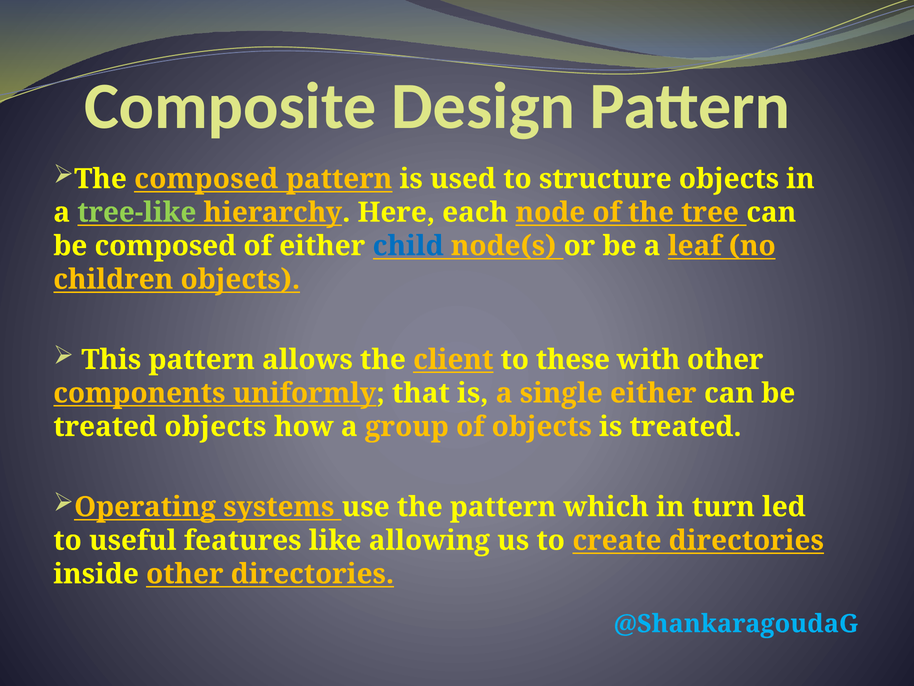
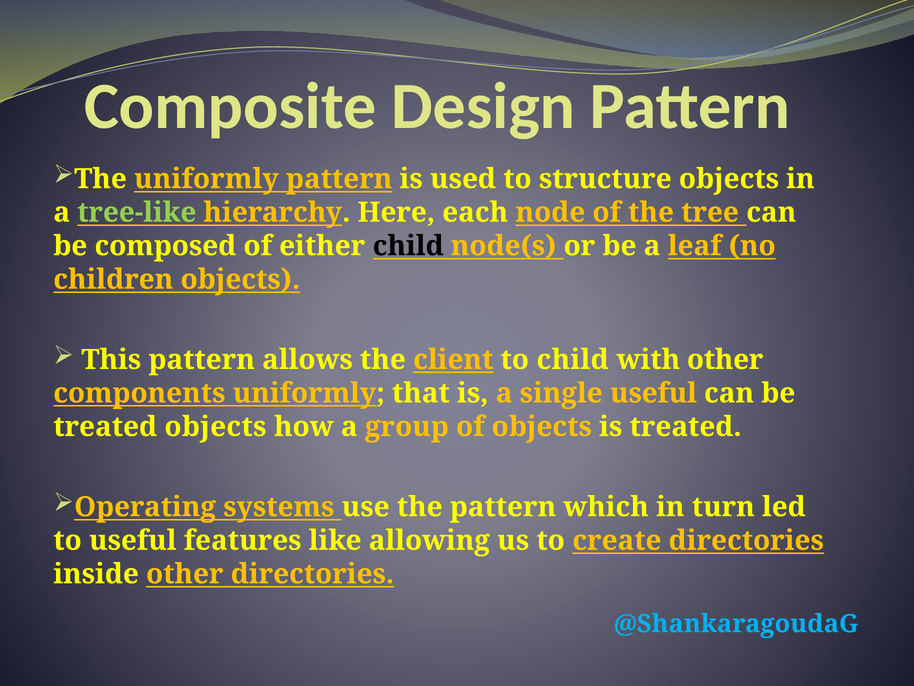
The composed: composed -> uniformly
child at (408, 246) colour: blue -> black
to these: these -> child
single either: either -> useful
